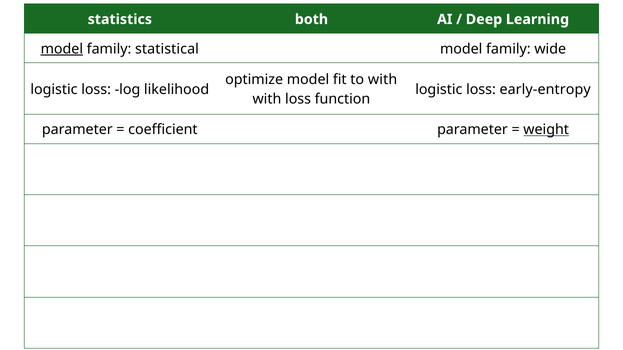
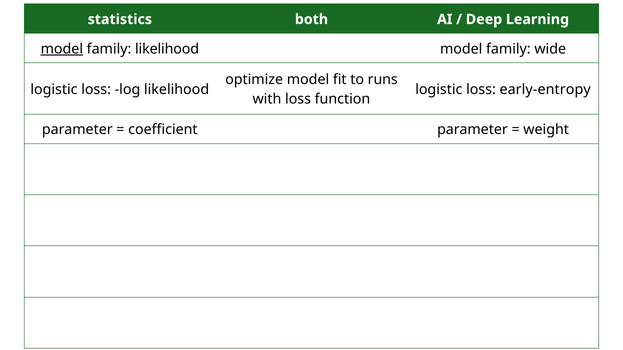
family statistical: statistical -> likelihood
to with: with -> runs
weight underline: present -> none
